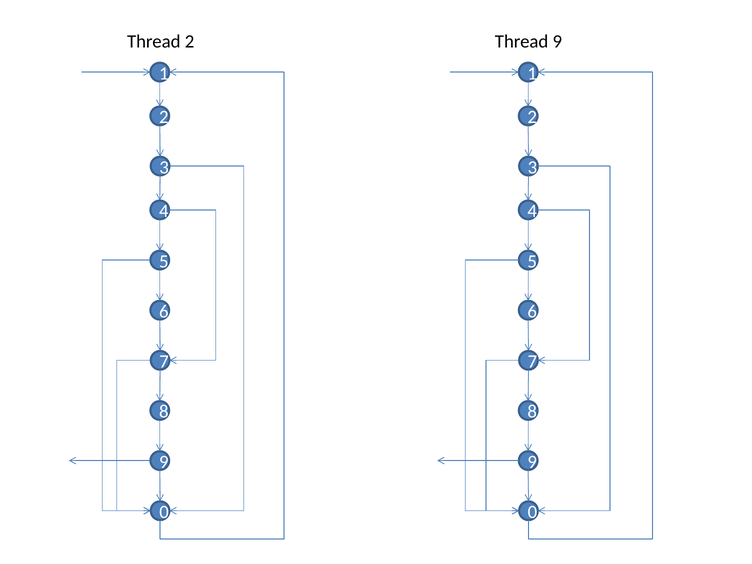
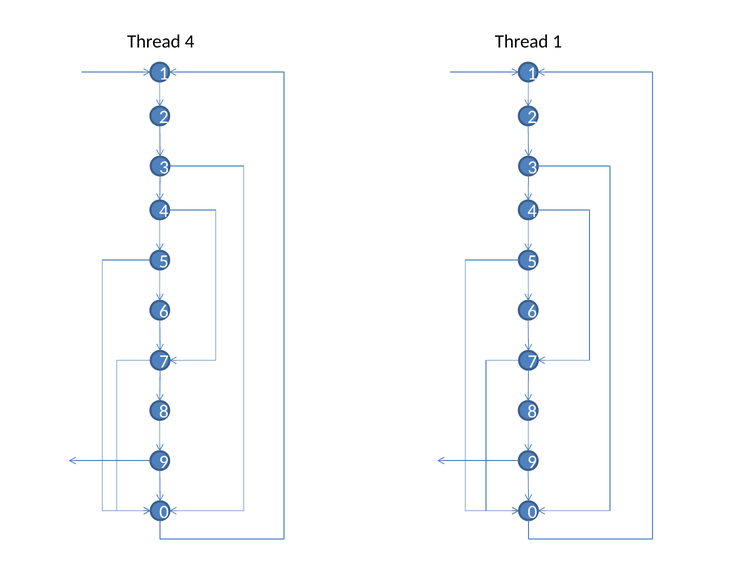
Thread 2: 2 -> 4
Thread 9: 9 -> 1
